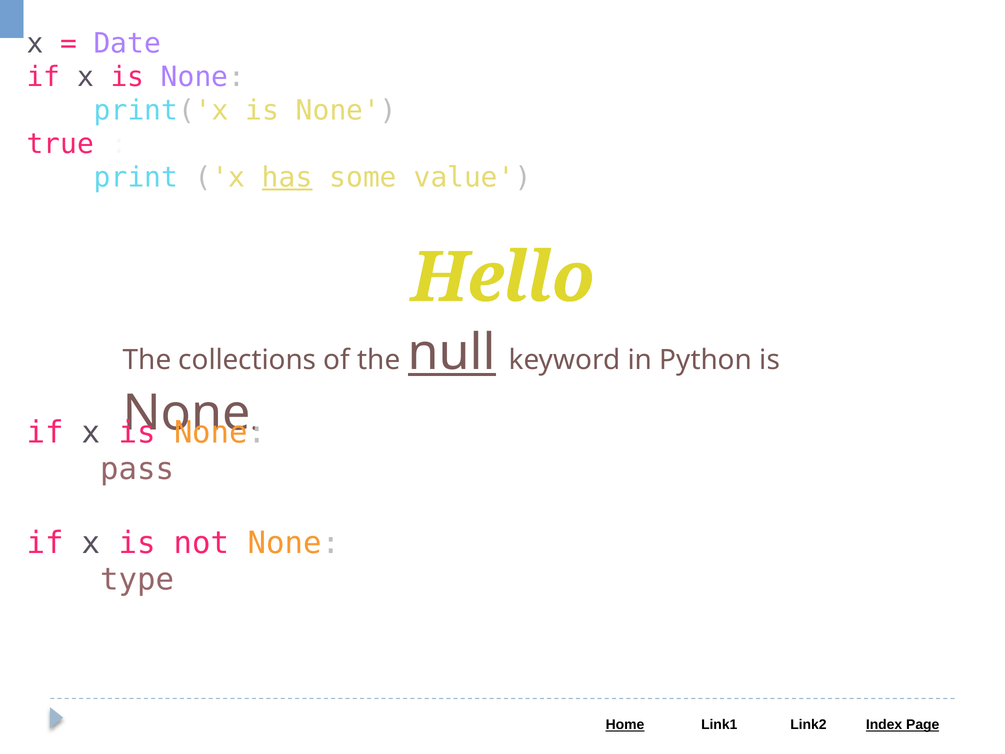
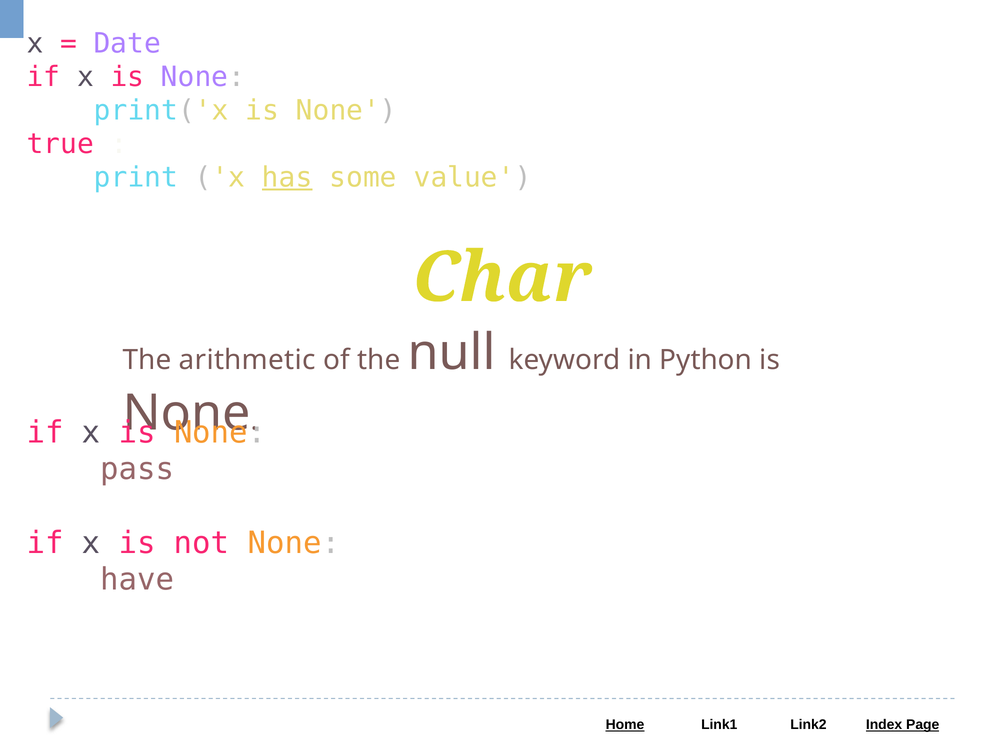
Hello: Hello -> Char
collections: collections -> arithmetic
null underline: present -> none
type: type -> have
